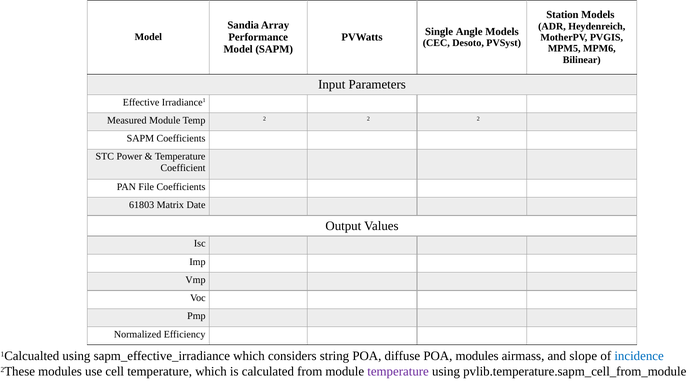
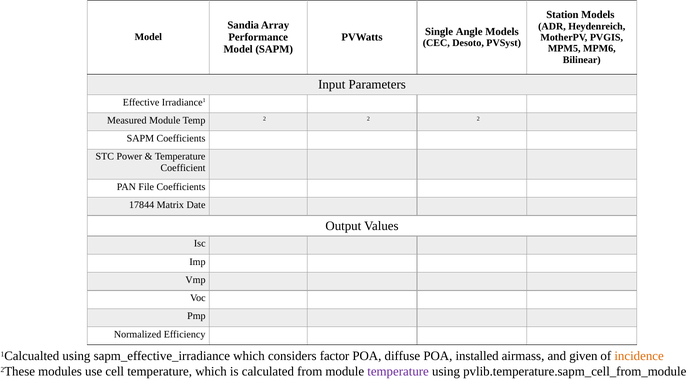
61803: 61803 -> 17844
string: string -> factor
POA modules: modules -> installed
slope: slope -> given
incidence colour: blue -> orange
